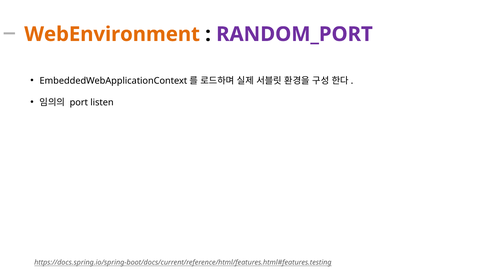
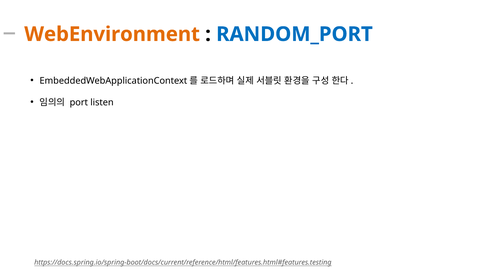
RANDOM_PORT colour: purple -> blue
